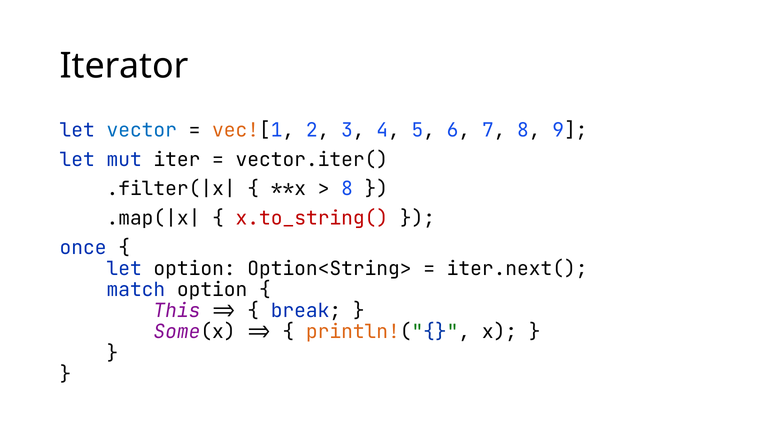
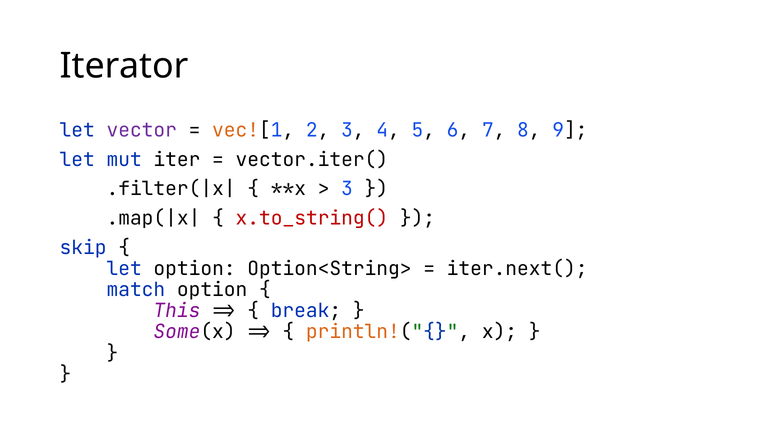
vector colour: blue -> purple
8 at (347, 189): 8 -> 3
once: once -> skip
